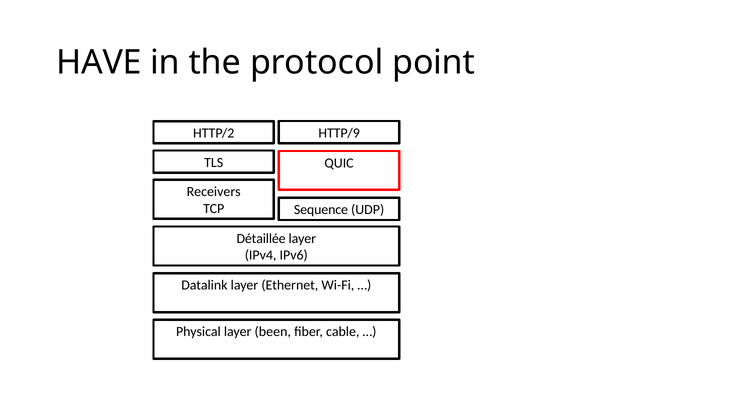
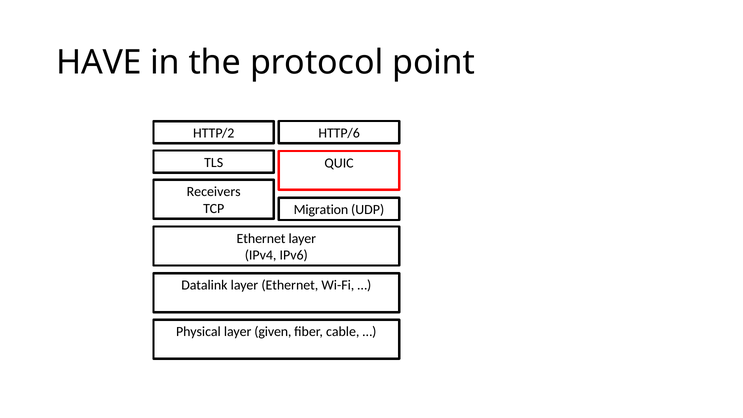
HTTP/9: HTTP/9 -> HTTP/6
Sequence: Sequence -> Migration
Détaillée at (261, 239): Détaillée -> Ethernet
been: been -> given
